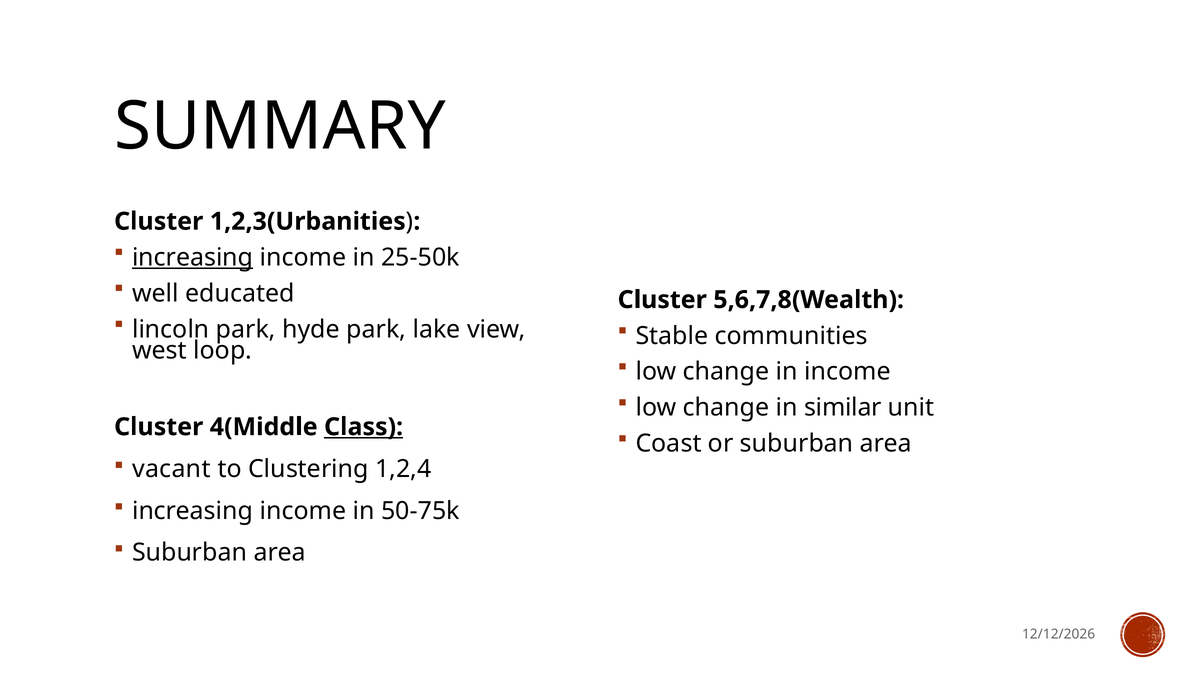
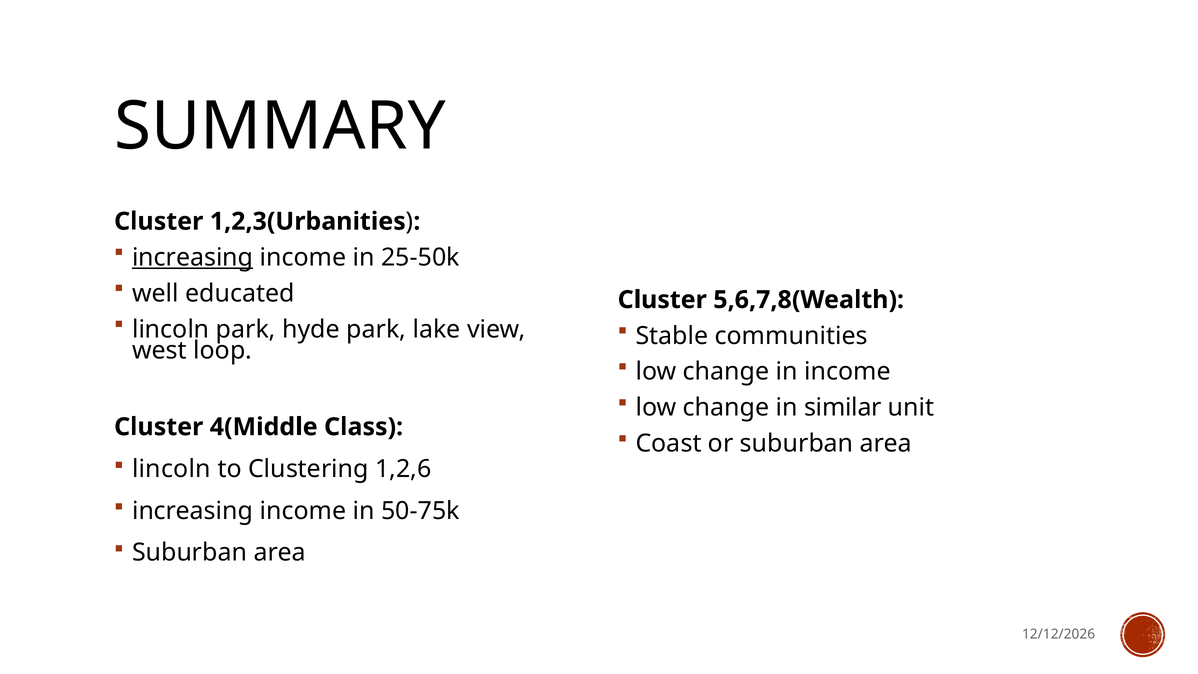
Class underline: present -> none
vacant at (171, 469): vacant -> lincoln
1,2,4: 1,2,4 -> 1,2,6
